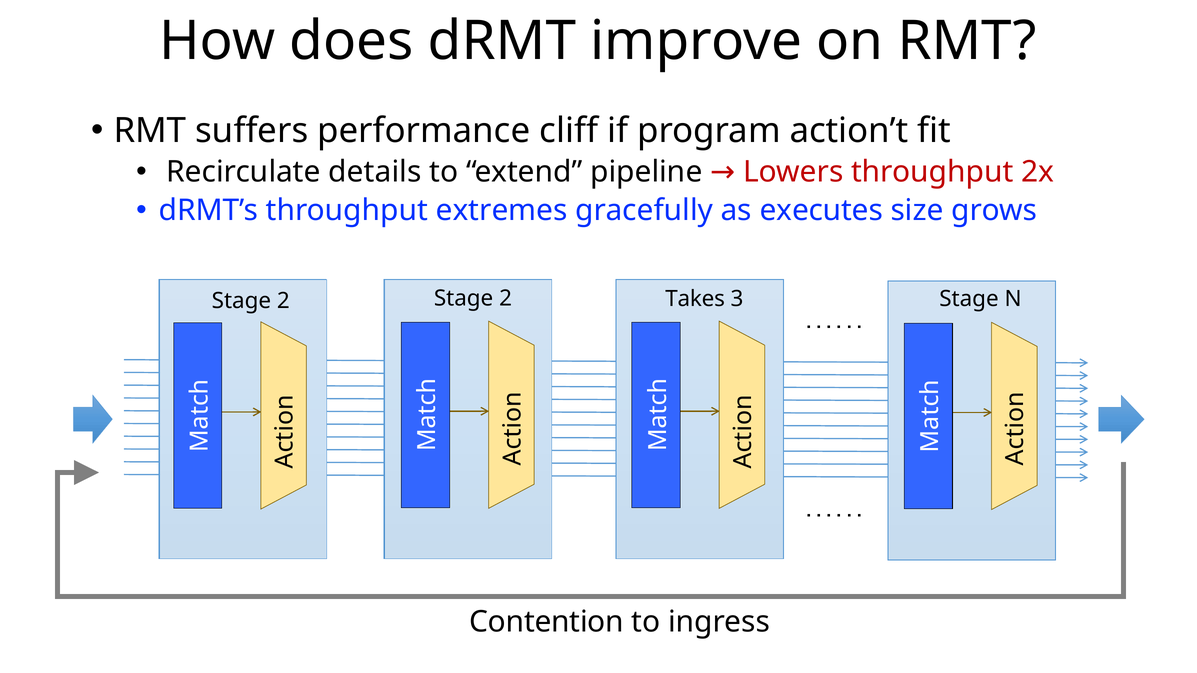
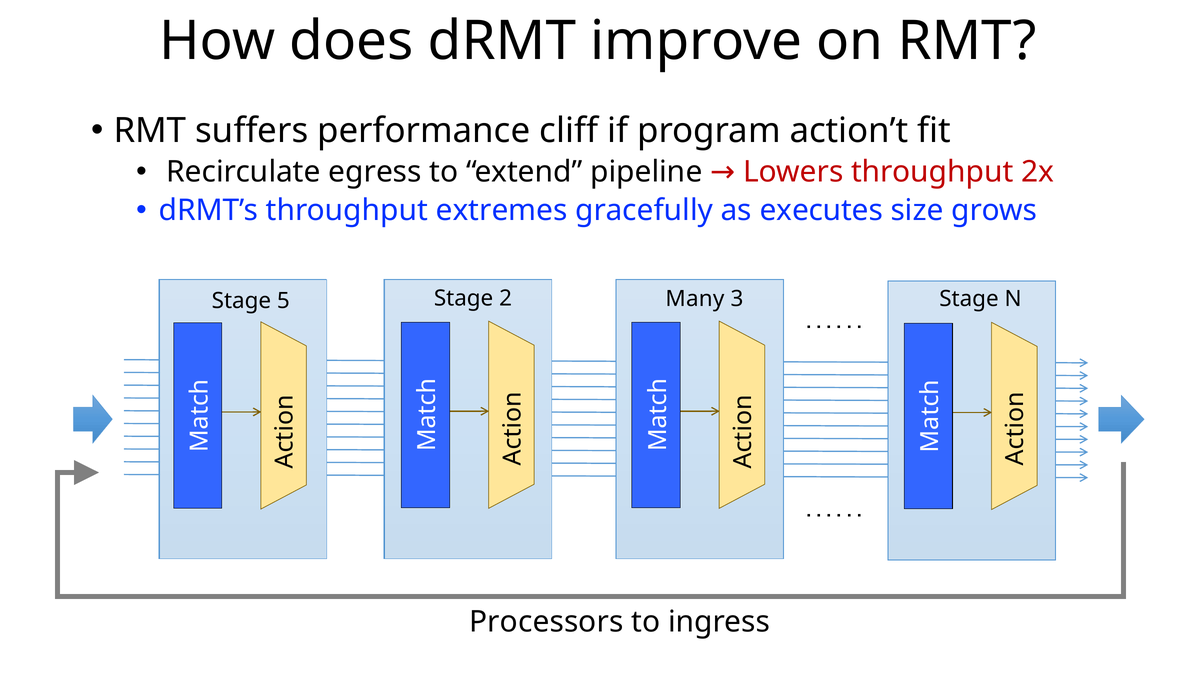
details: details -> egress
2 at (283, 301): 2 -> 5
Takes: Takes -> Many
Contention: Contention -> Processors
